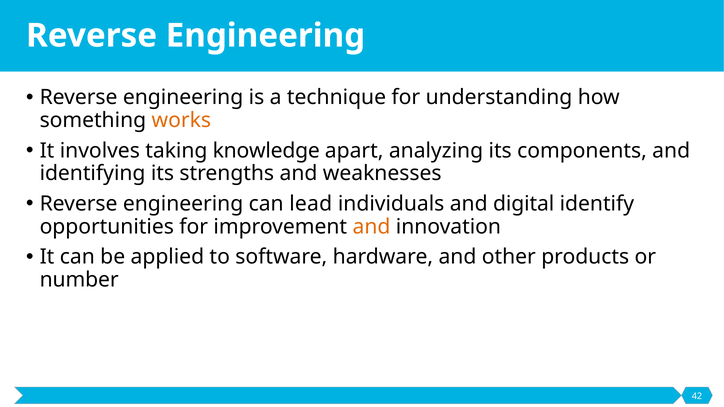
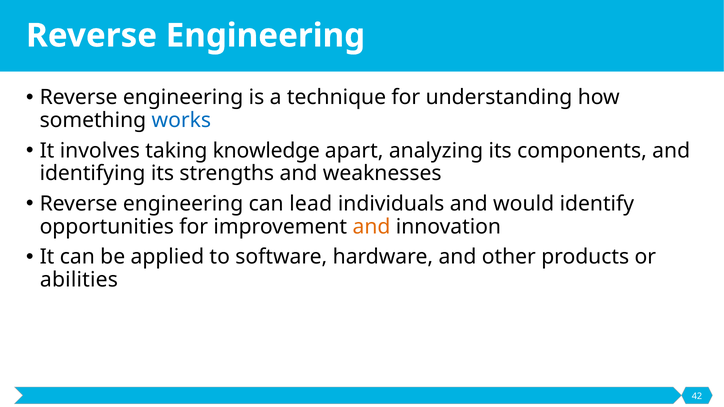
works colour: orange -> blue
digital: digital -> would
number: number -> abilities
